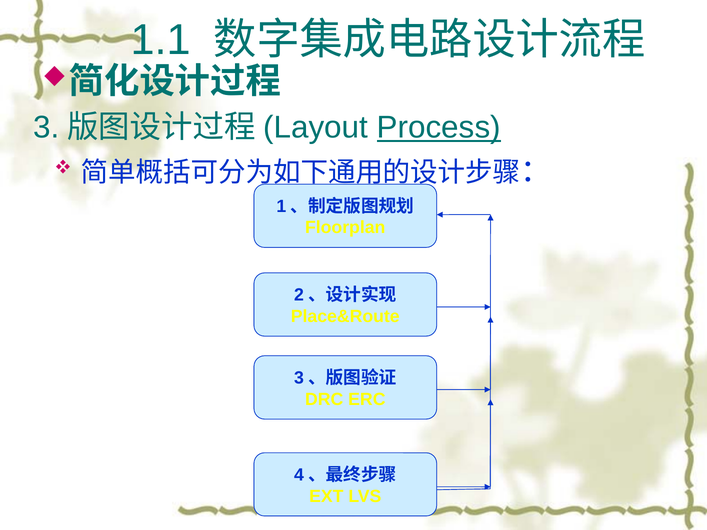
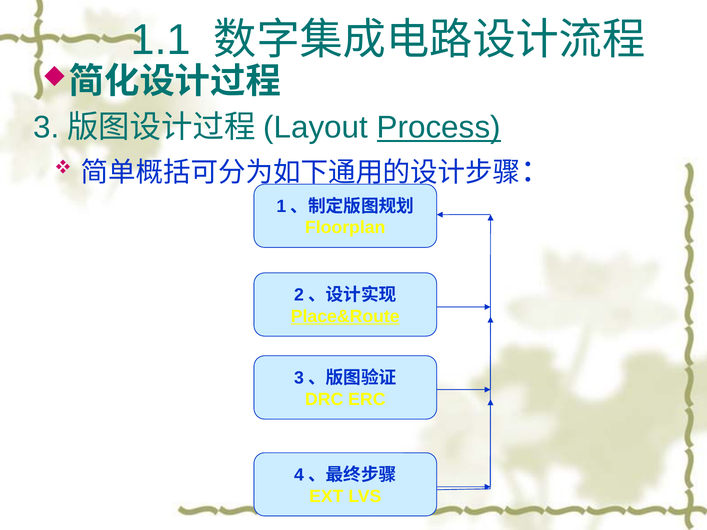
Place&Route underline: none -> present
